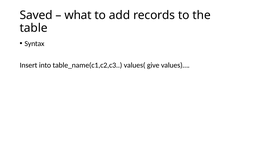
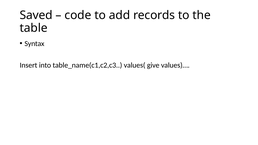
what: what -> code
